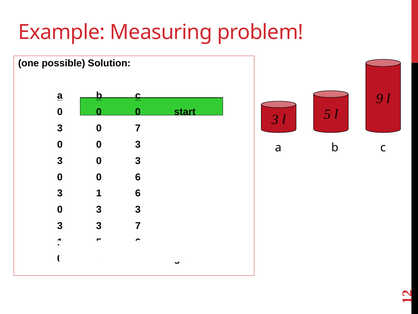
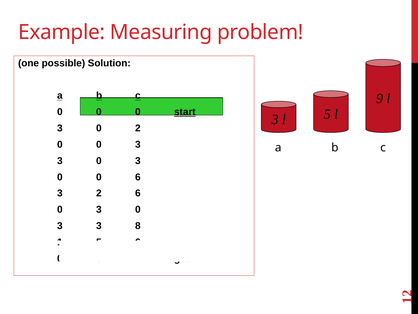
start underline: none -> present
0 7: 7 -> 2
3 1: 1 -> 2
3 at (138, 209): 3 -> 0
3 7: 7 -> 8
